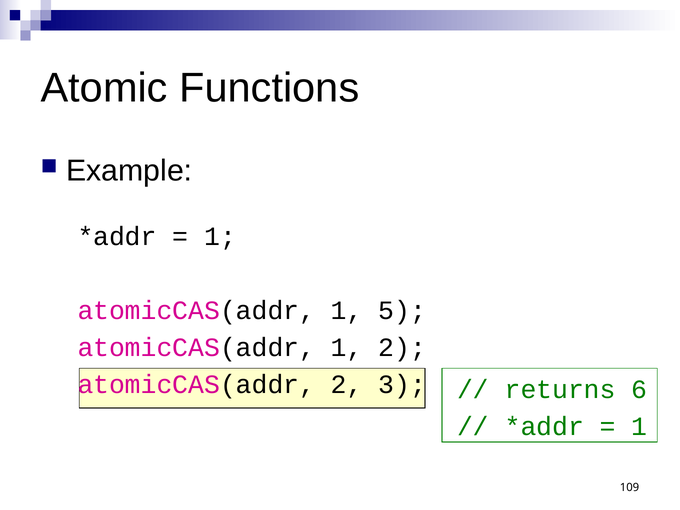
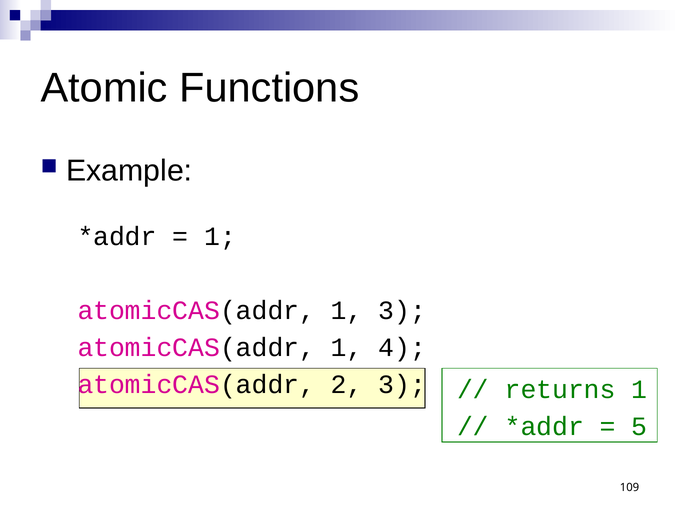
1 5: 5 -> 3
1 2: 2 -> 4
returns 6: 6 -> 1
1 at (639, 426): 1 -> 5
